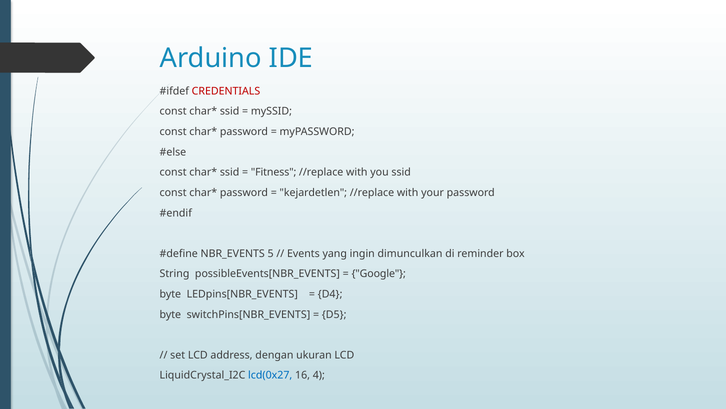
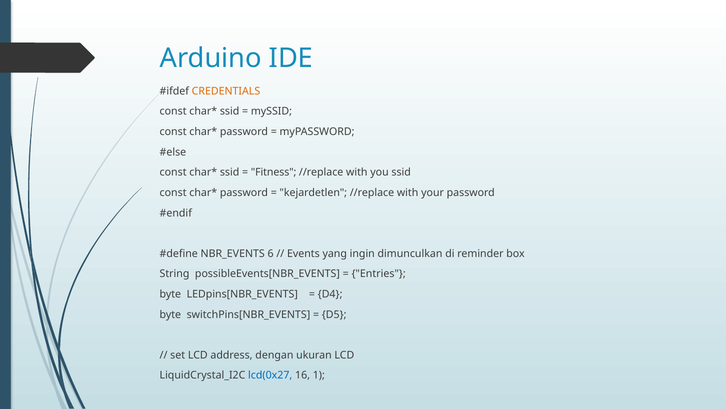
CREDENTIALS colour: red -> orange
5: 5 -> 6
Google: Google -> Entries
4: 4 -> 1
